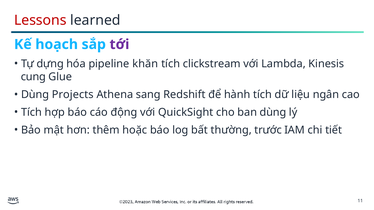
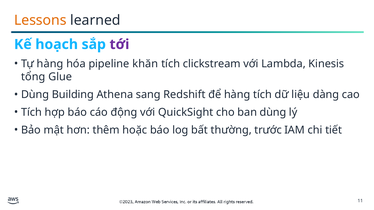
Lessons colour: red -> orange
Tự dựng: dựng -> hàng
cung: cung -> tổng
Projects: Projects -> Building
để hành: hành -> hàng
ngân: ngân -> dàng
